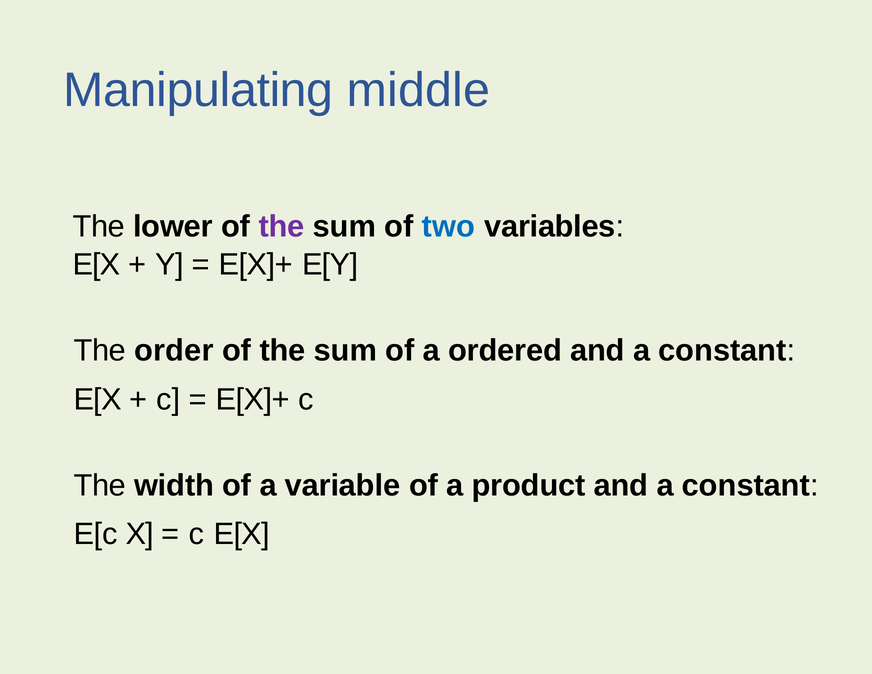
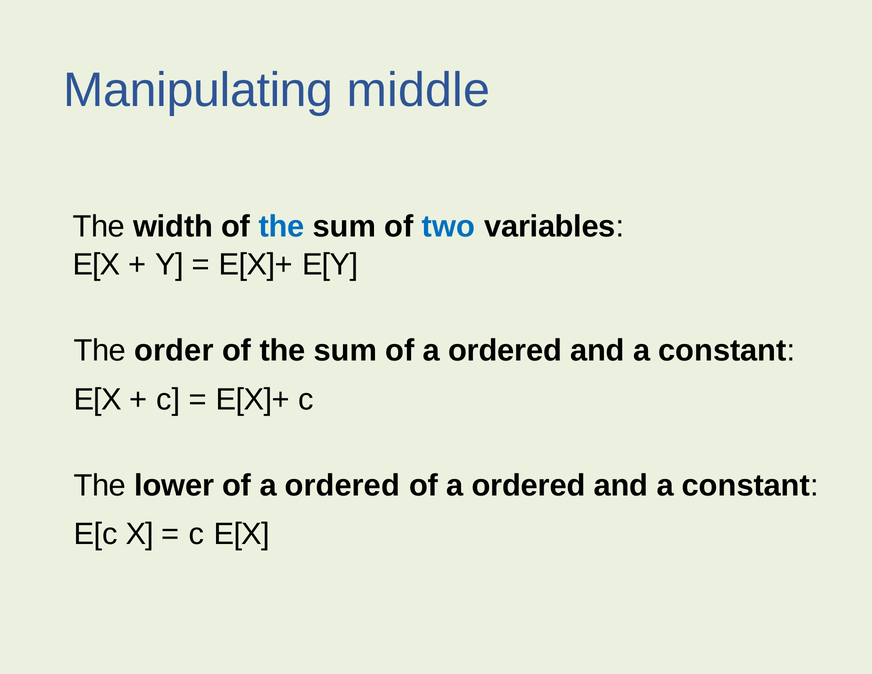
lower: lower -> width
the at (281, 226) colour: purple -> blue
width: width -> lower
variable at (342, 485): variable -> ordered
product at (529, 485): product -> ordered
